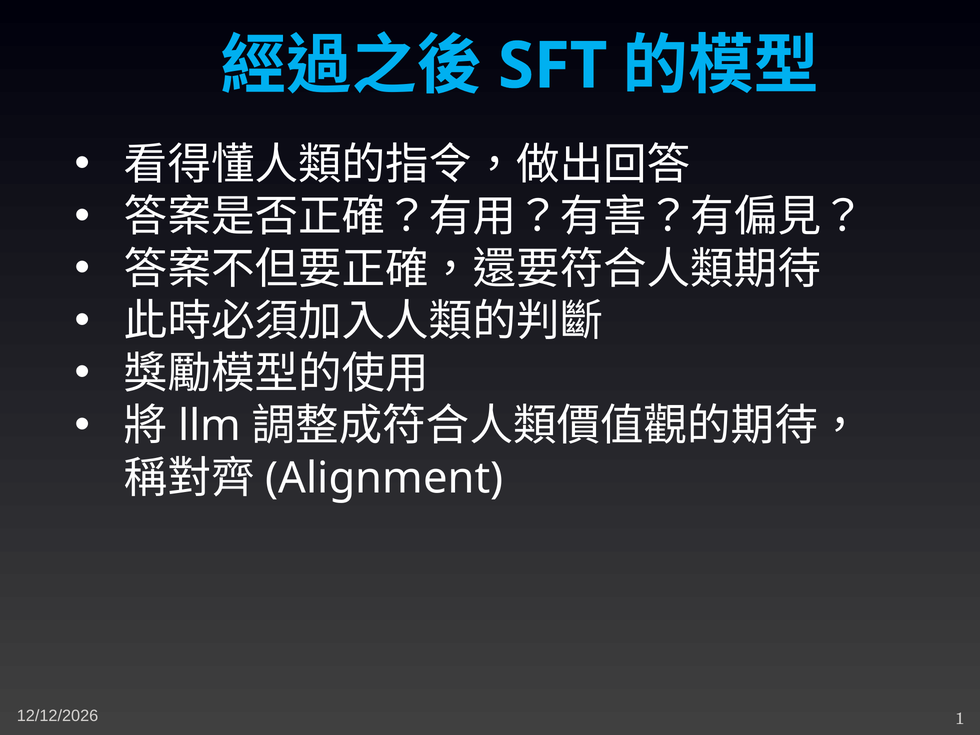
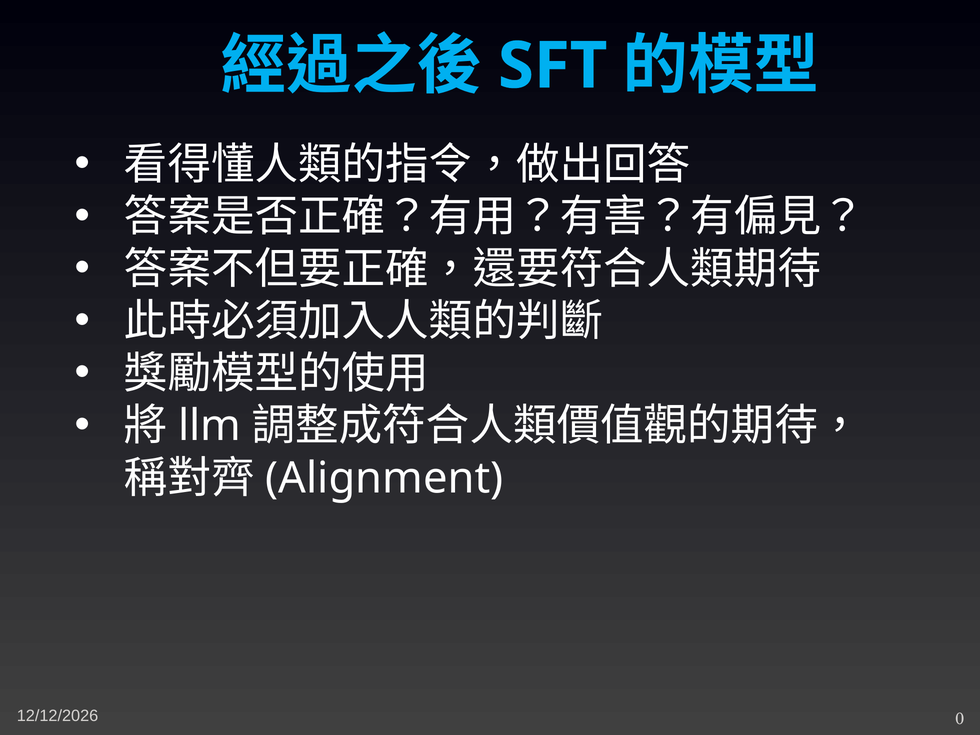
1: 1 -> 0
